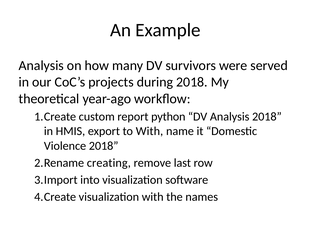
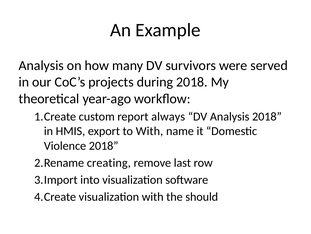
python: python -> always
names: names -> should
